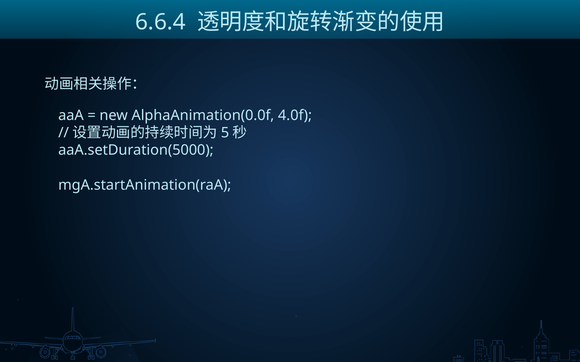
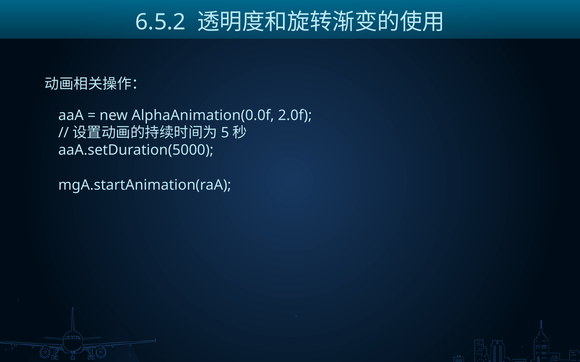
6.6.4: 6.6.4 -> 6.5.2
4.0f: 4.0f -> 2.0f
